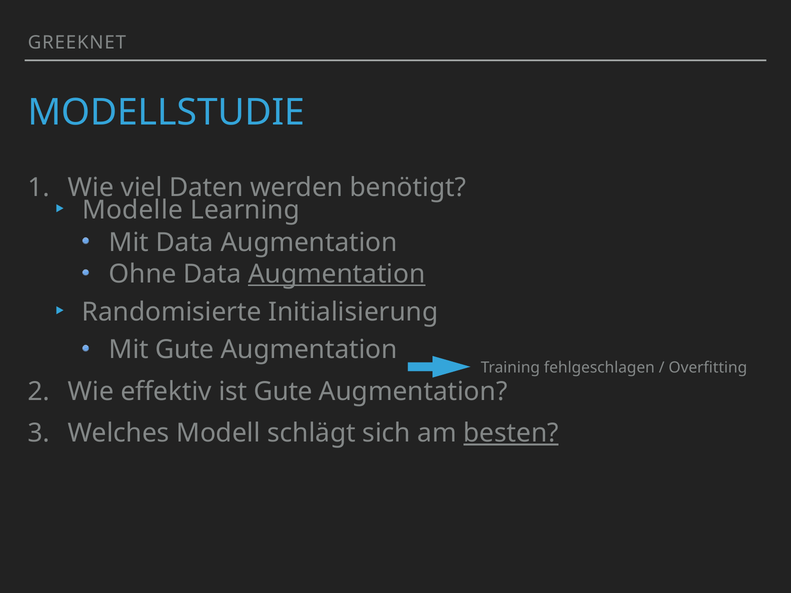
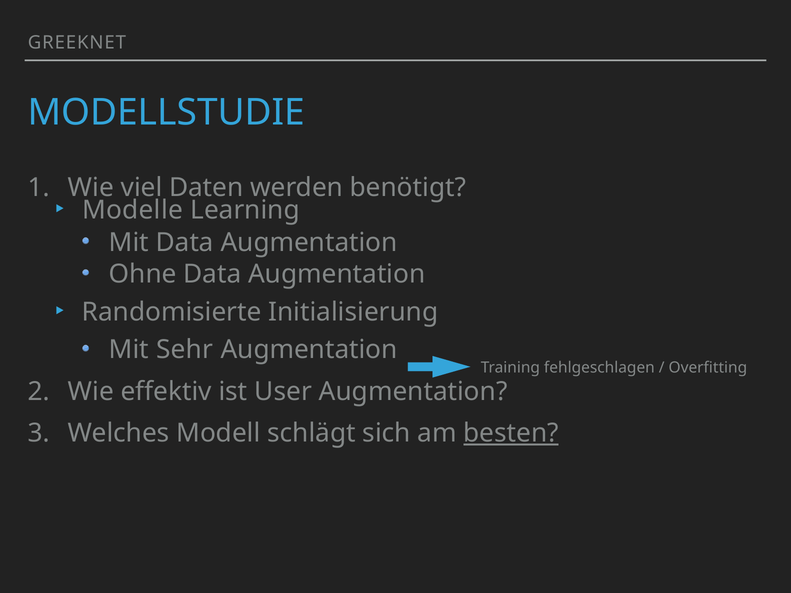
Augmentation at (337, 274) underline: present -> none
Mit Gute: Gute -> Sehr
ist Gute: Gute -> User
